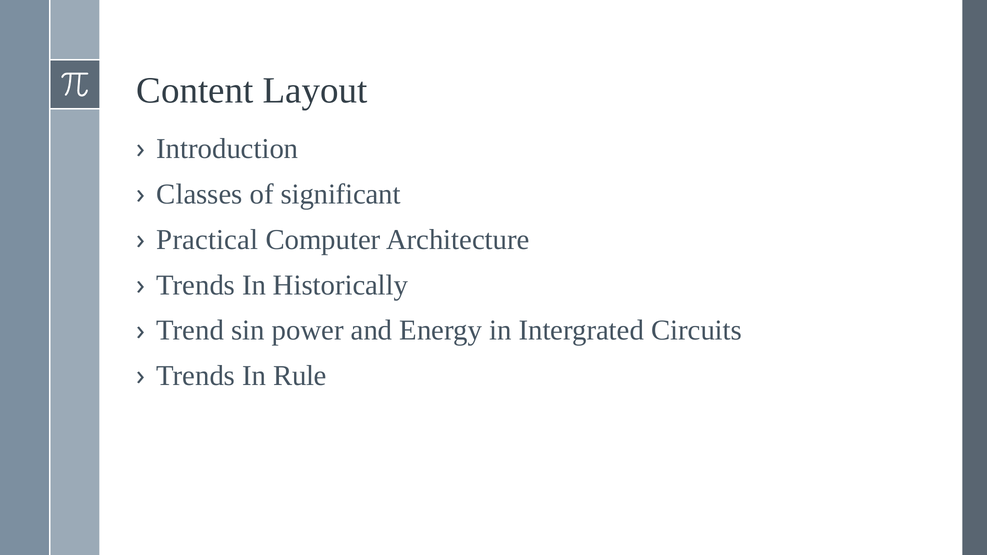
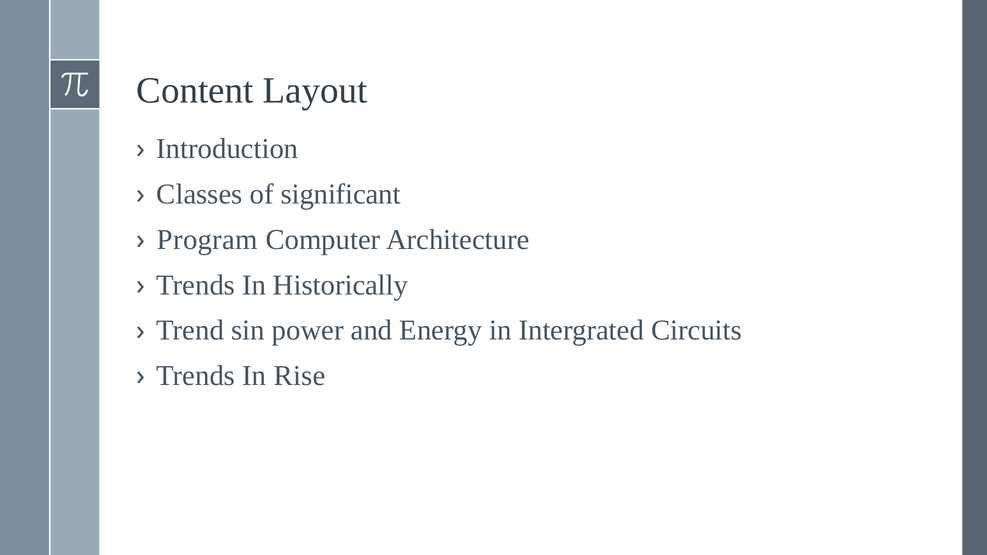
Practical: Practical -> Program
Rule: Rule -> Rise
